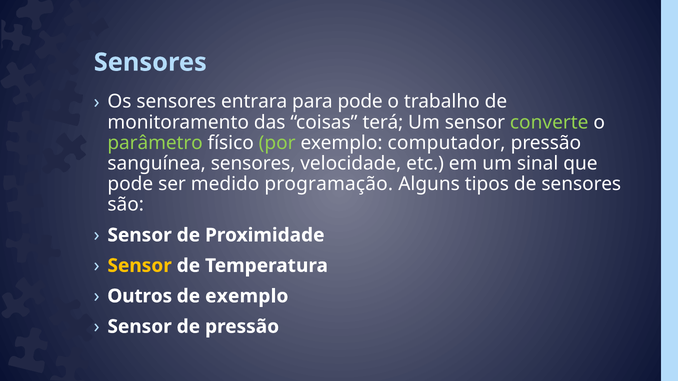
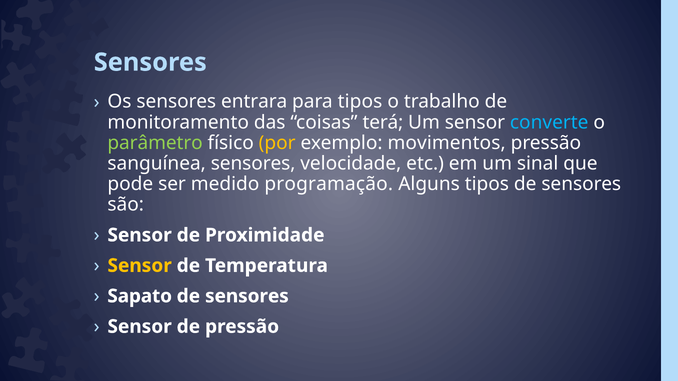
para pode: pode -> tipos
converte colour: light green -> light blue
por colour: light green -> yellow
computador: computador -> movimentos
Outros: Outros -> Sapato
exemplo at (247, 296): exemplo -> sensores
